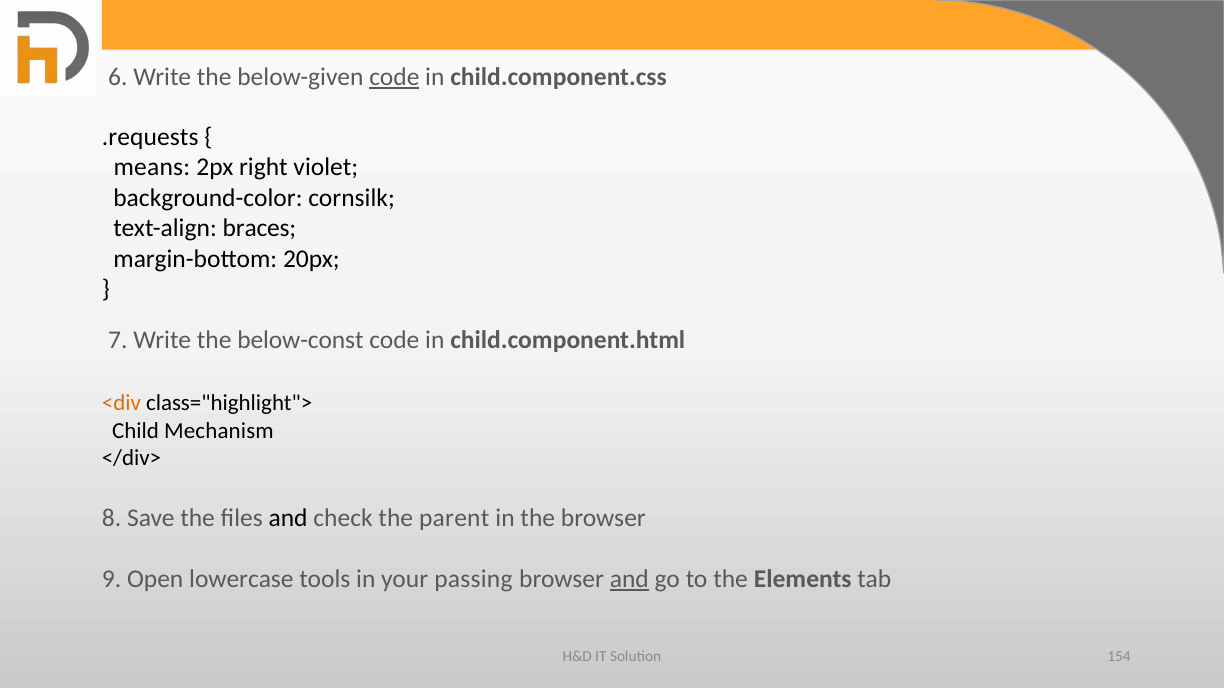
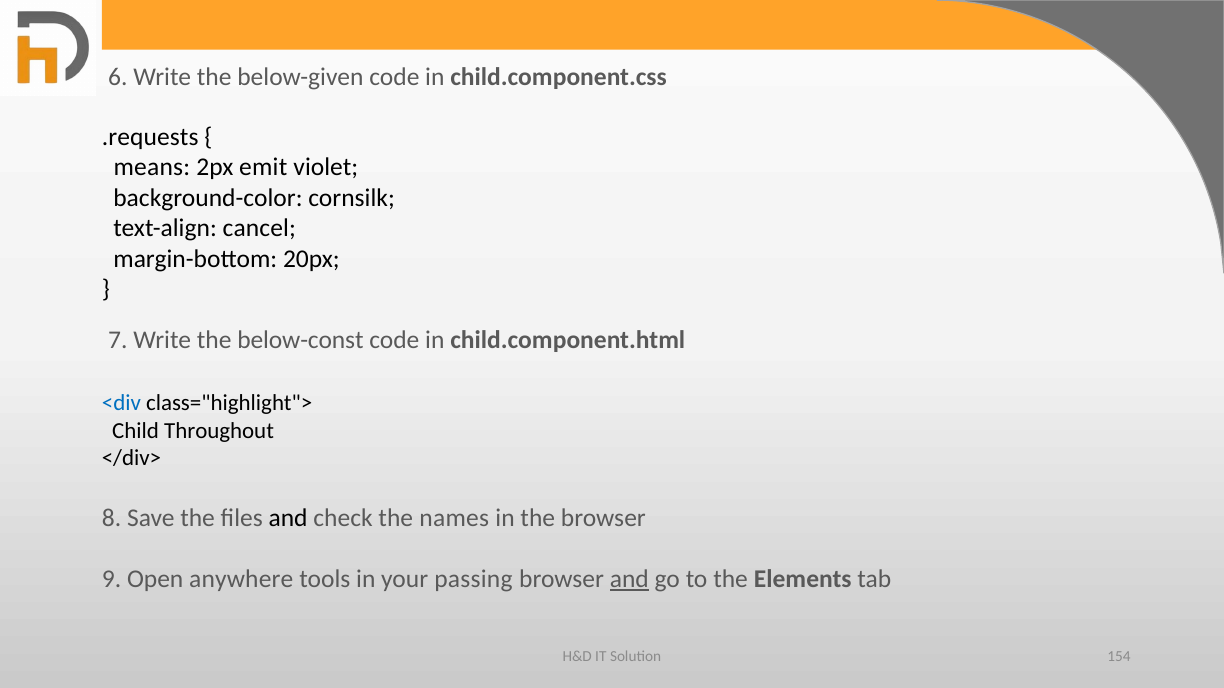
code at (394, 77) underline: present -> none
right: right -> emit
braces: braces -> cancel
<div colour: orange -> blue
Mechanism: Mechanism -> Throughout
parent: parent -> names
lowercase: lowercase -> anywhere
